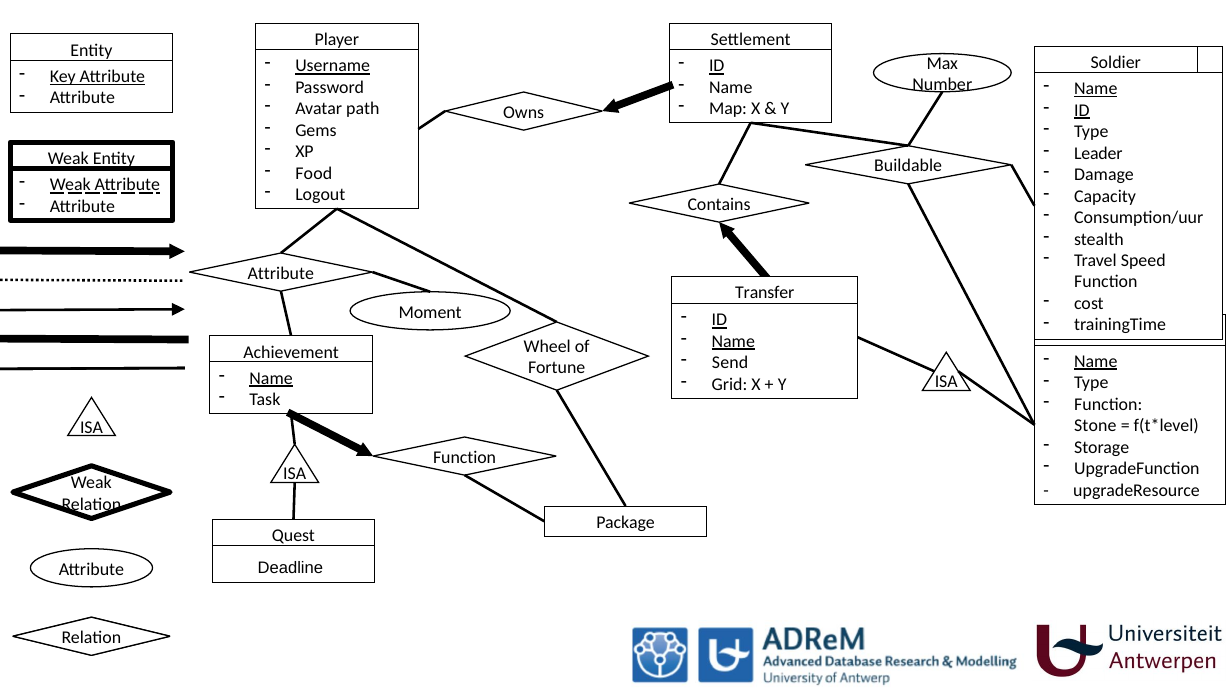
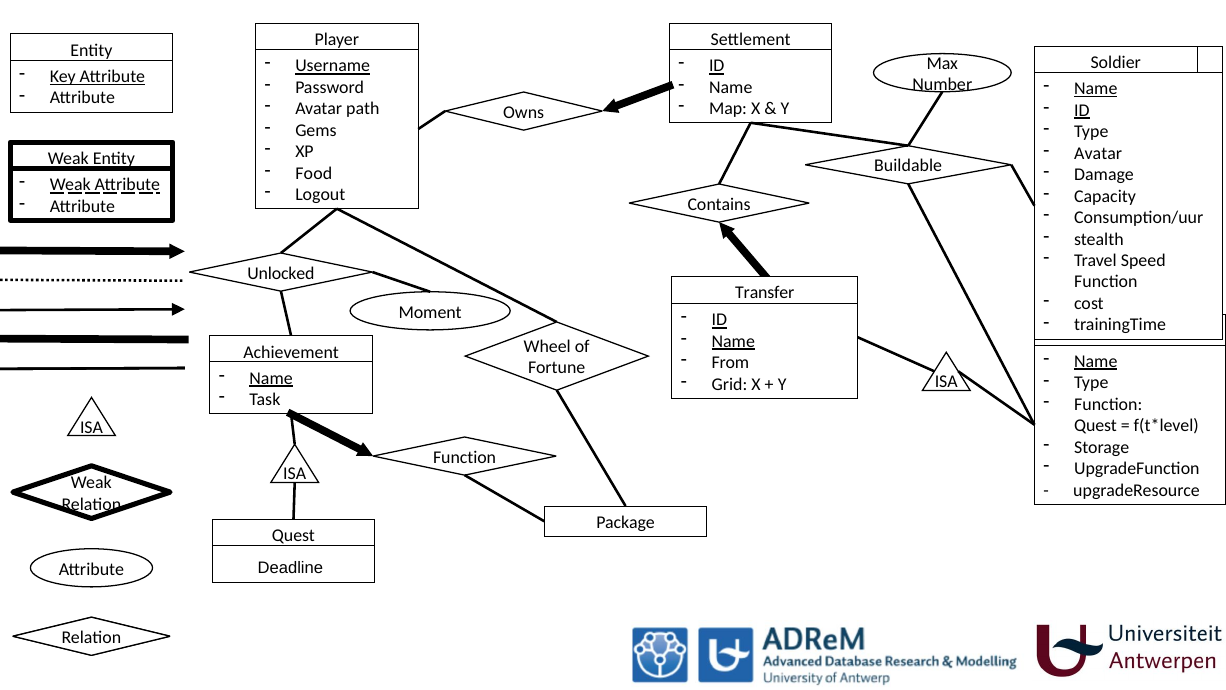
Leader at (1098, 153): Leader -> Avatar
Attribute at (281, 273): Attribute -> Unlocked
Send: Send -> From
Stone at (1095, 426): Stone -> Quest
